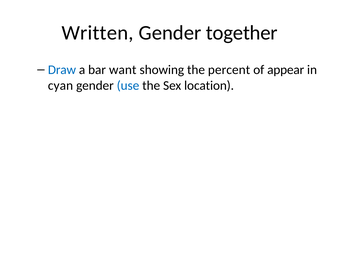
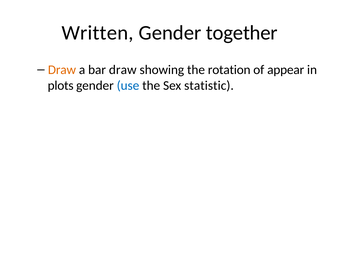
Draw at (62, 70) colour: blue -> orange
bar want: want -> draw
percent: percent -> rotation
cyan: cyan -> plots
location: location -> statistic
